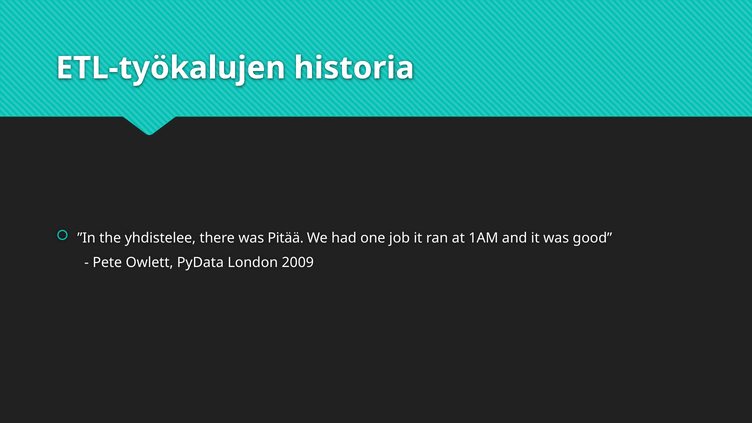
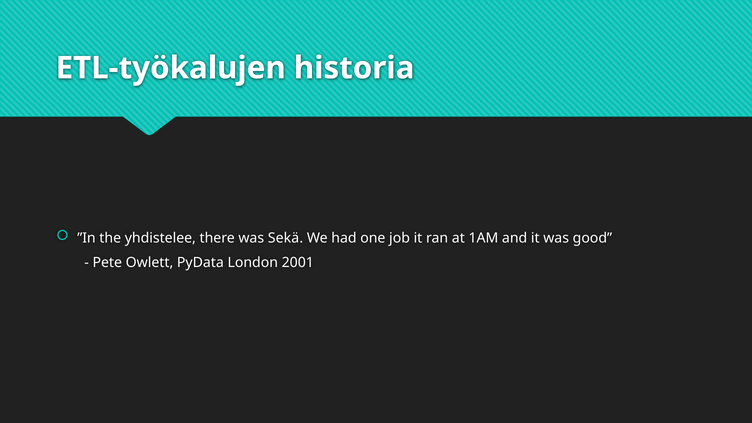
Pitää: Pitää -> Sekä
2009: 2009 -> 2001
